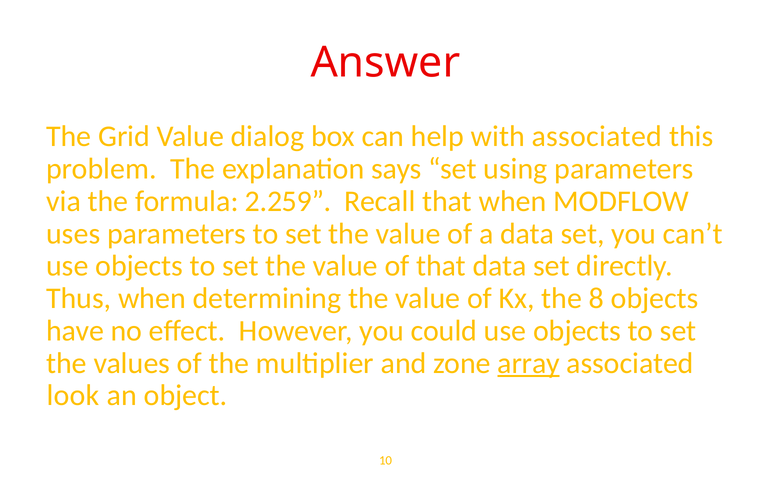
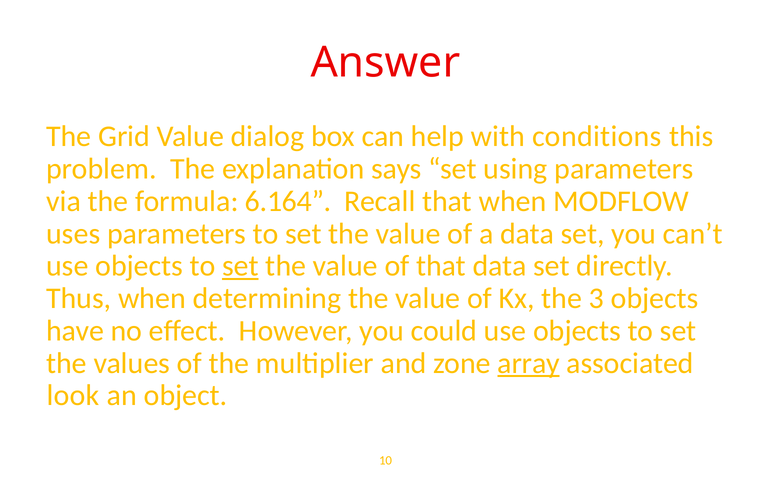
with associated: associated -> conditions
2.259: 2.259 -> 6.164
set at (240, 266) underline: none -> present
8: 8 -> 3
